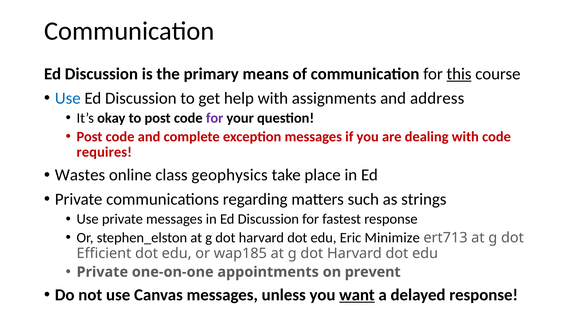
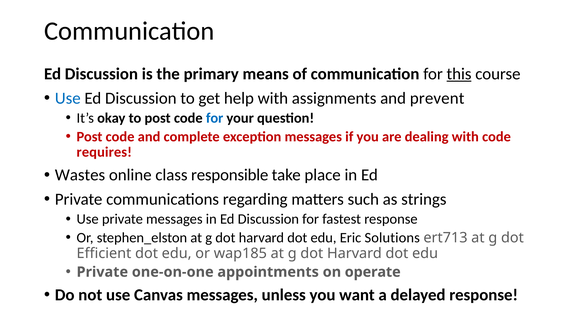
address: address -> prevent
for at (215, 118) colour: purple -> blue
geophysics: geophysics -> responsible
Minimize: Minimize -> Solutions
prevent: prevent -> operate
want underline: present -> none
